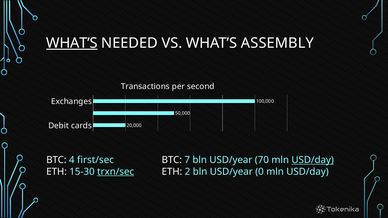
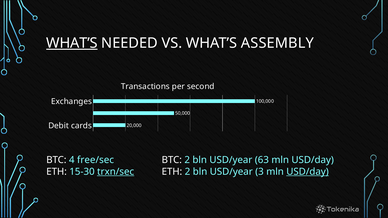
first/sec: first/sec -> free/sec
BTC 7: 7 -> 2
70: 70 -> 63
USD/day at (313, 160) underline: present -> none
0: 0 -> 3
USD/day at (308, 172) underline: none -> present
